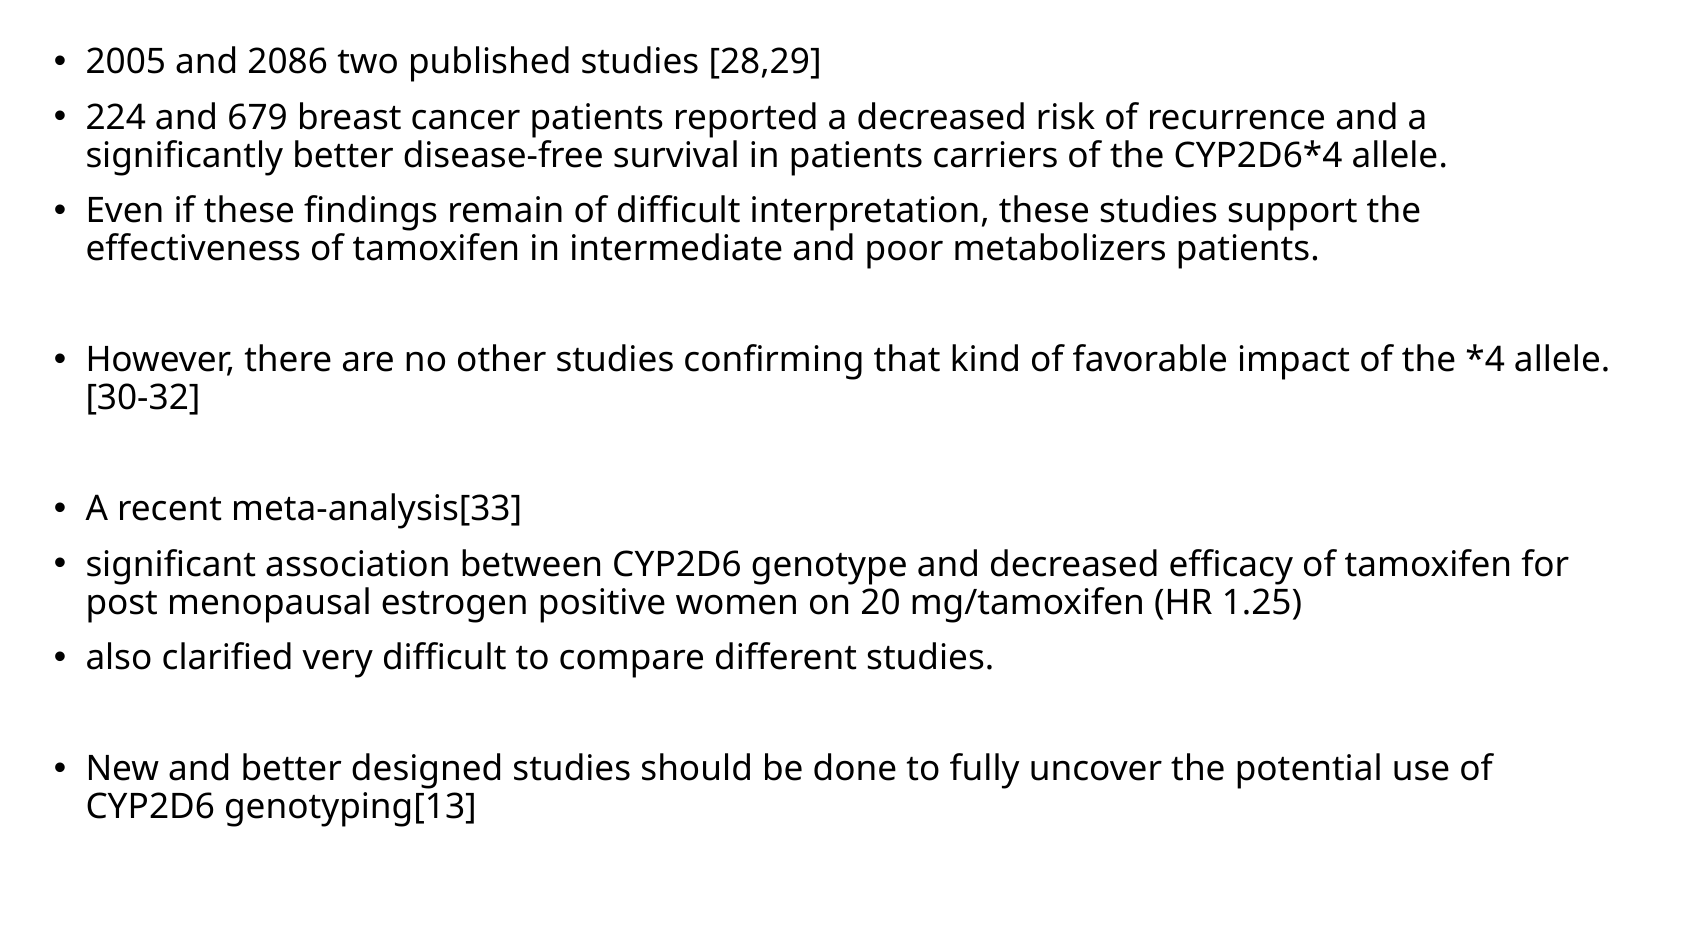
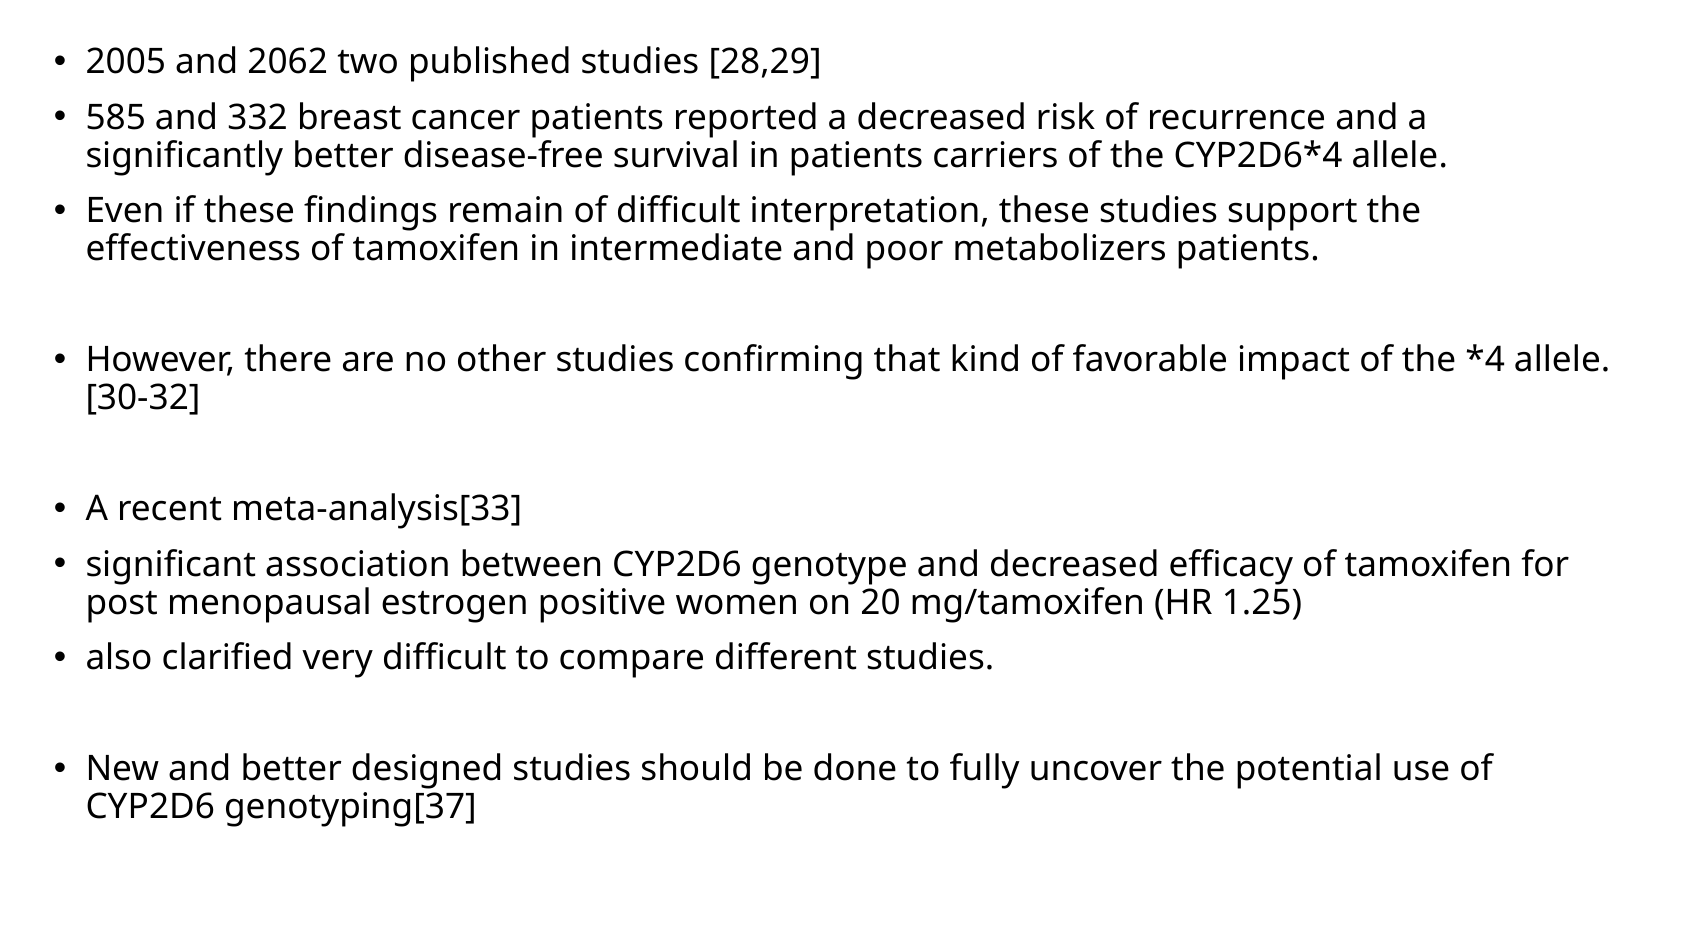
2086: 2086 -> 2062
224: 224 -> 585
679: 679 -> 332
genotyping[13: genotyping[13 -> genotyping[37
